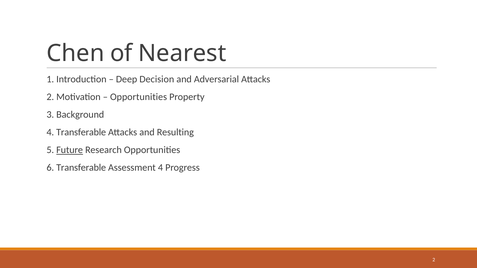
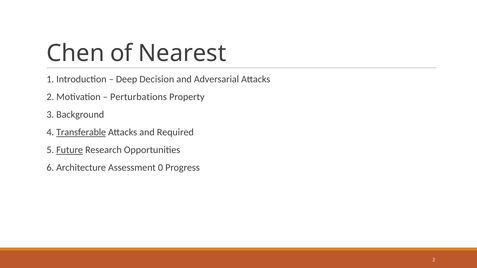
Opportunities at (139, 97): Opportunities -> Perturbations
Transferable at (81, 132) underline: none -> present
Resulting: Resulting -> Required
6 Transferable: Transferable -> Architecture
Assessment 4: 4 -> 0
